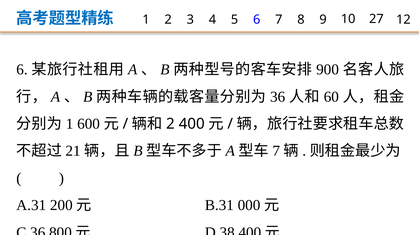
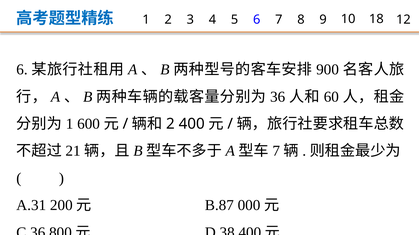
27: 27 -> 18
B.31: B.31 -> B.87
